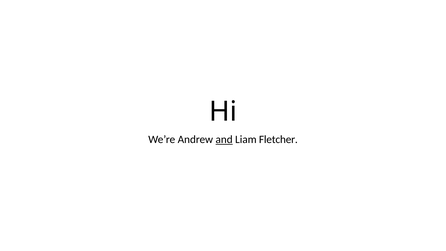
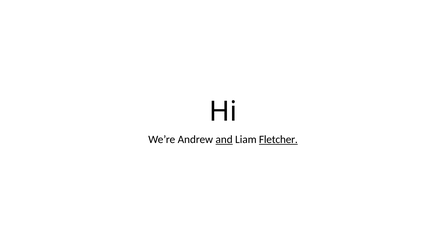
Fletcher underline: none -> present
